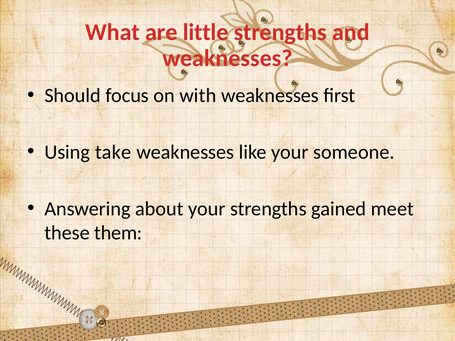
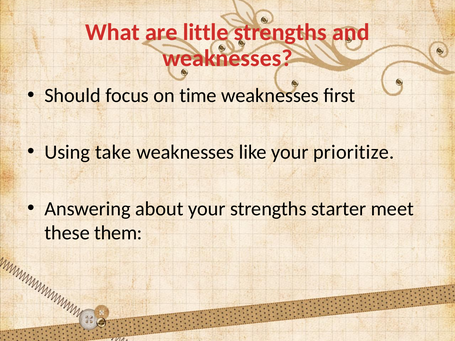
with: with -> time
someone: someone -> prioritize
gained: gained -> starter
